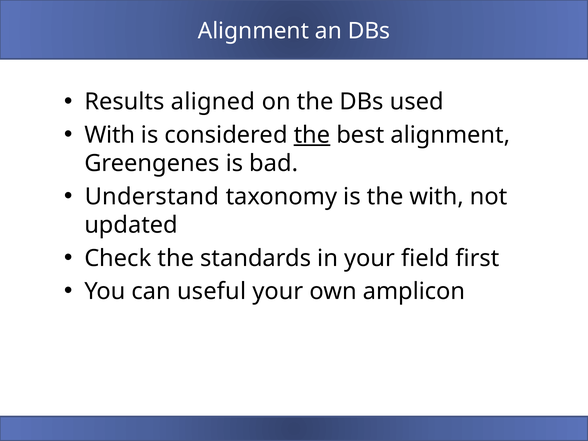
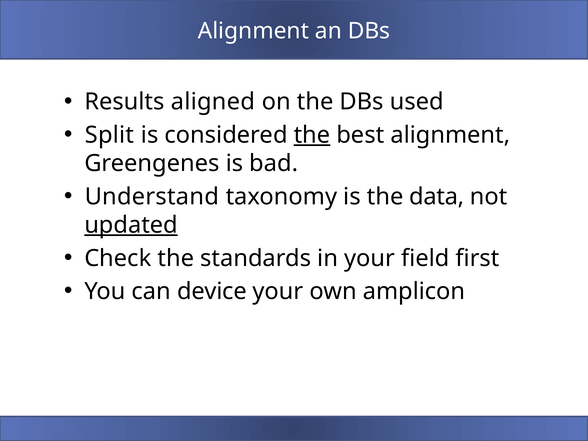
With at (110, 135): With -> Split
the with: with -> data
updated underline: none -> present
useful: useful -> device
